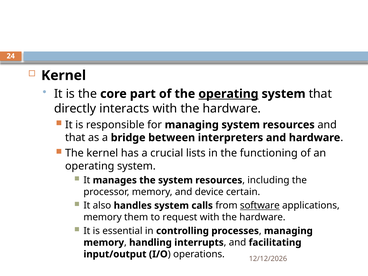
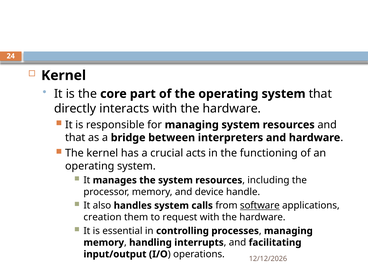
operating at (228, 94) underline: present -> none
lists: lists -> acts
certain: certain -> handle
memory at (103, 217): memory -> creation
